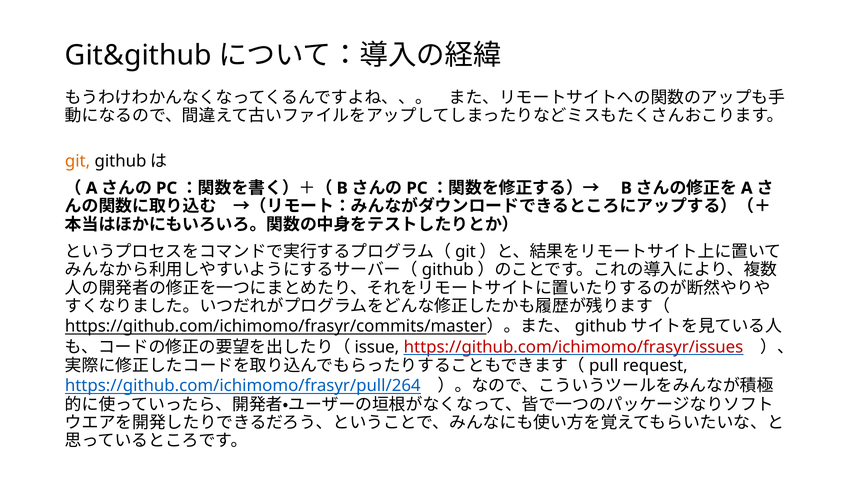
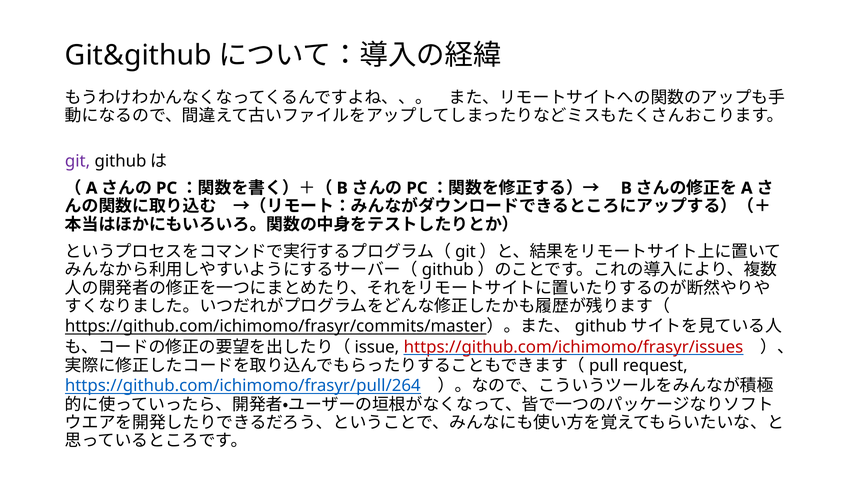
git at (78, 161) colour: orange -> purple
